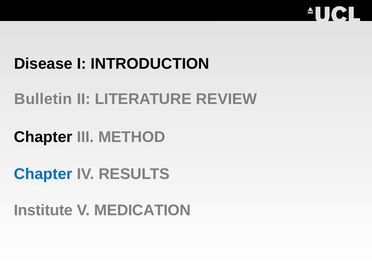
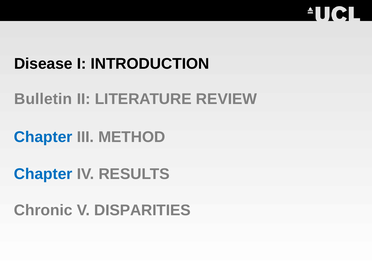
Chapter at (43, 137) colour: black -> blue
Institute: Institute -> Chronic
MEDICATION: MEDICATION -> DISPARITIES
